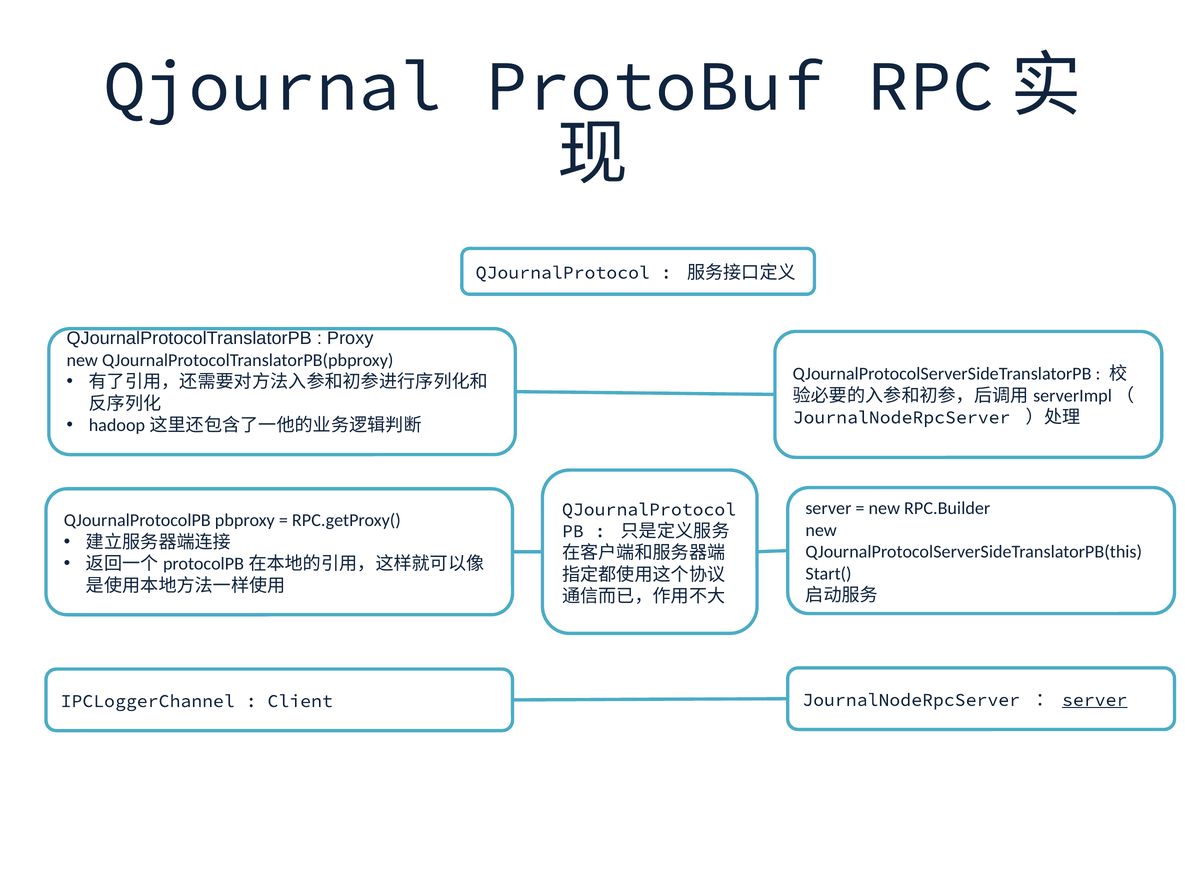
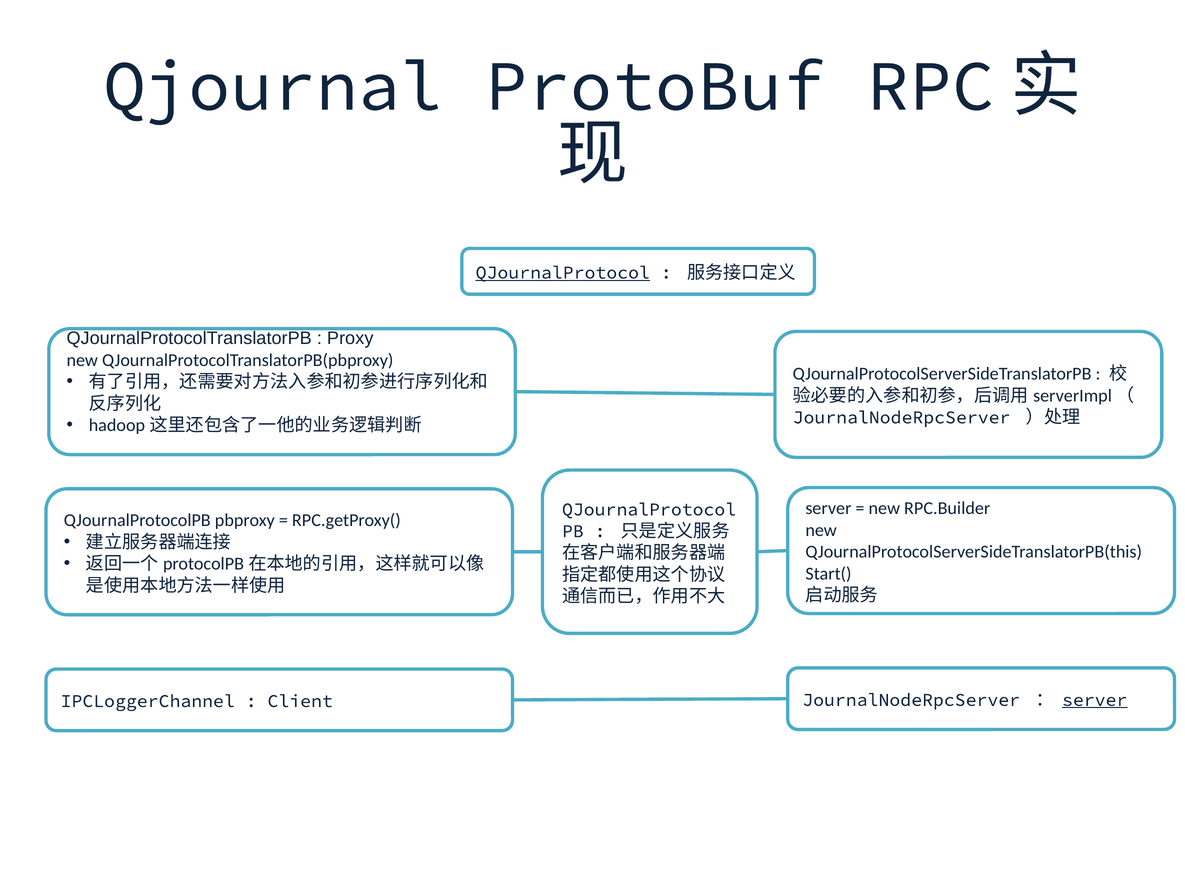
QJournalProtocol at (563, 273) underline: none -> present
